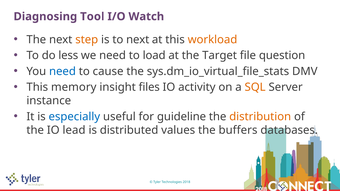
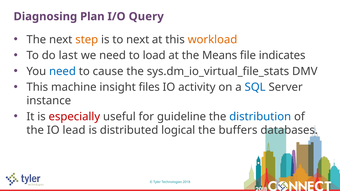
Tool: Tool -> Plan
Watch: Watch -> Query
less: less -> last
Target: Target -> Means
question: question -> indicates
memory: memory -> machine
SQL colour: orange -> blue
especially colour: blue -> red
distribution colour: orange -> blue
values: values -> logical
